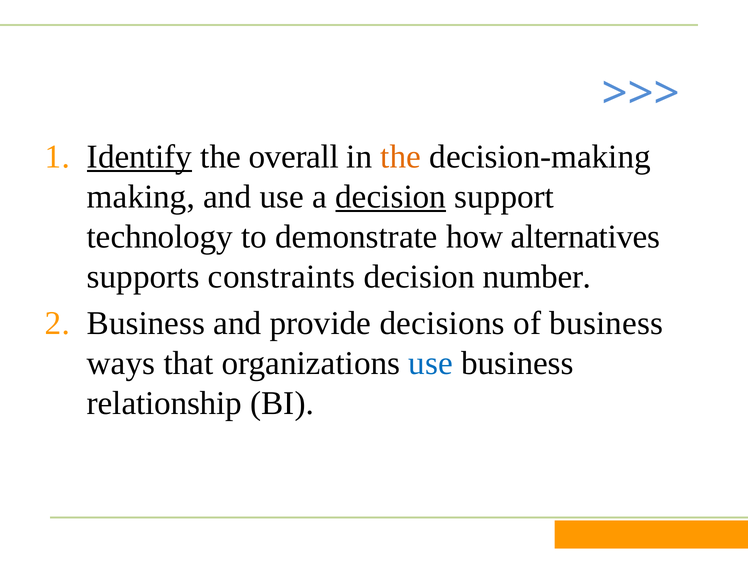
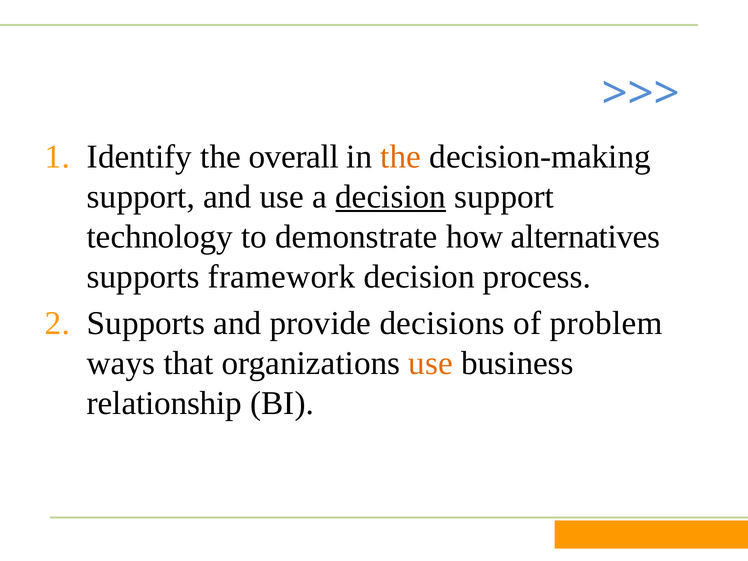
Identify underline: present -> none
making at (141, 197): making -> support
constraints: constraints -> framework
number: number -> process
Business at (146, 323): Business -> Supports
of business: business -> problem
use at (431, 363) colour: blue -> orange
